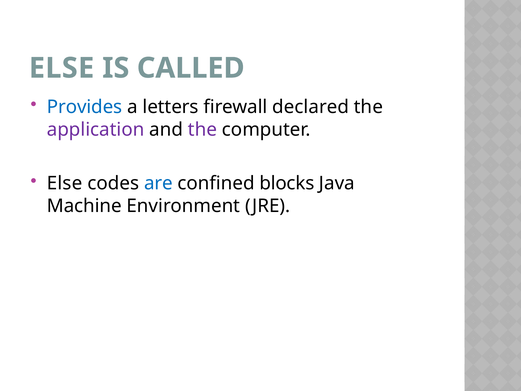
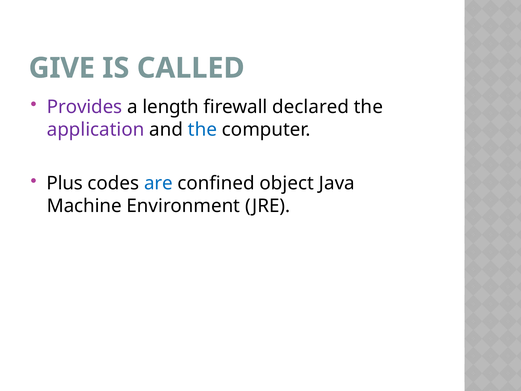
ELSE at (62, 68): ELSE -> GIVE
Provides colour: blue -> purple
letters: letters -> length
the at (202, 129) colour: purple -> blue
Else at (65, 183): Else -> Plus
blocks: blocks -> object
